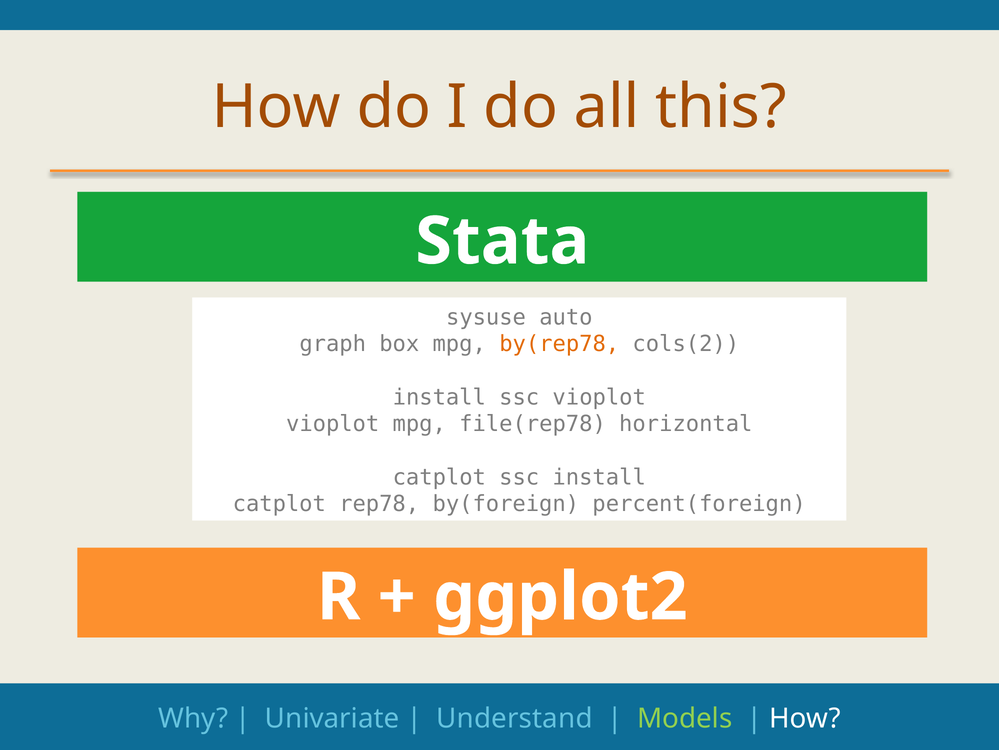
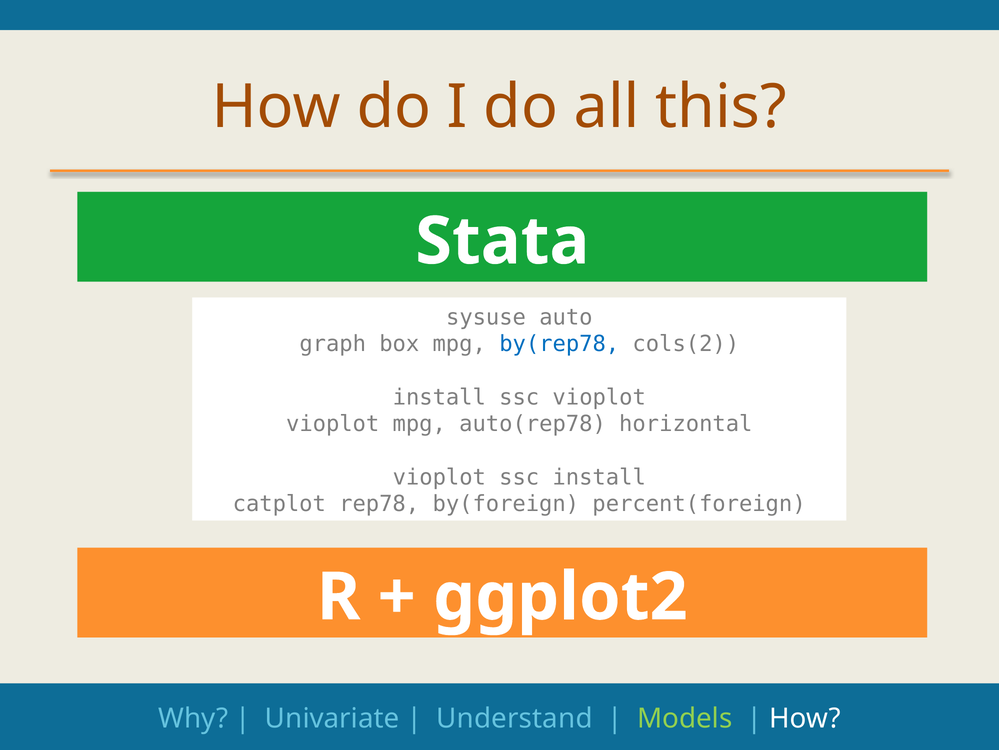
by(rep78 colour: orange -> blue
file(rep78: file(rep78 -> auto(rep78
catplot at (439, 477): catplot -> vioplot
